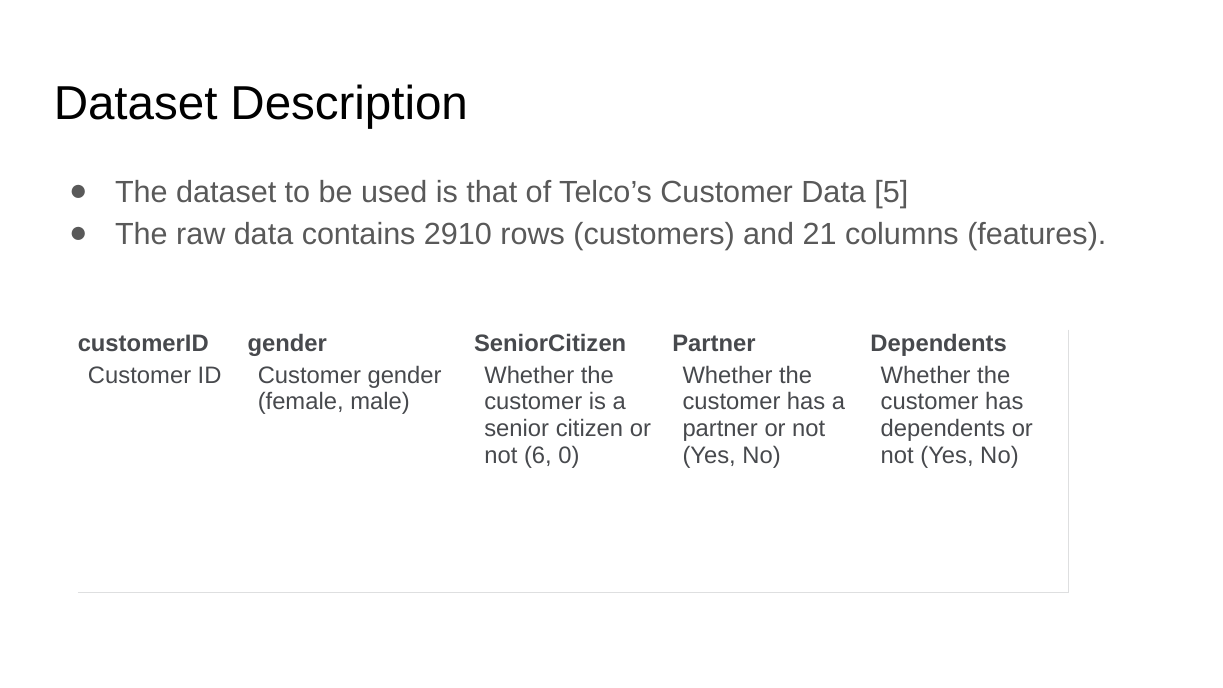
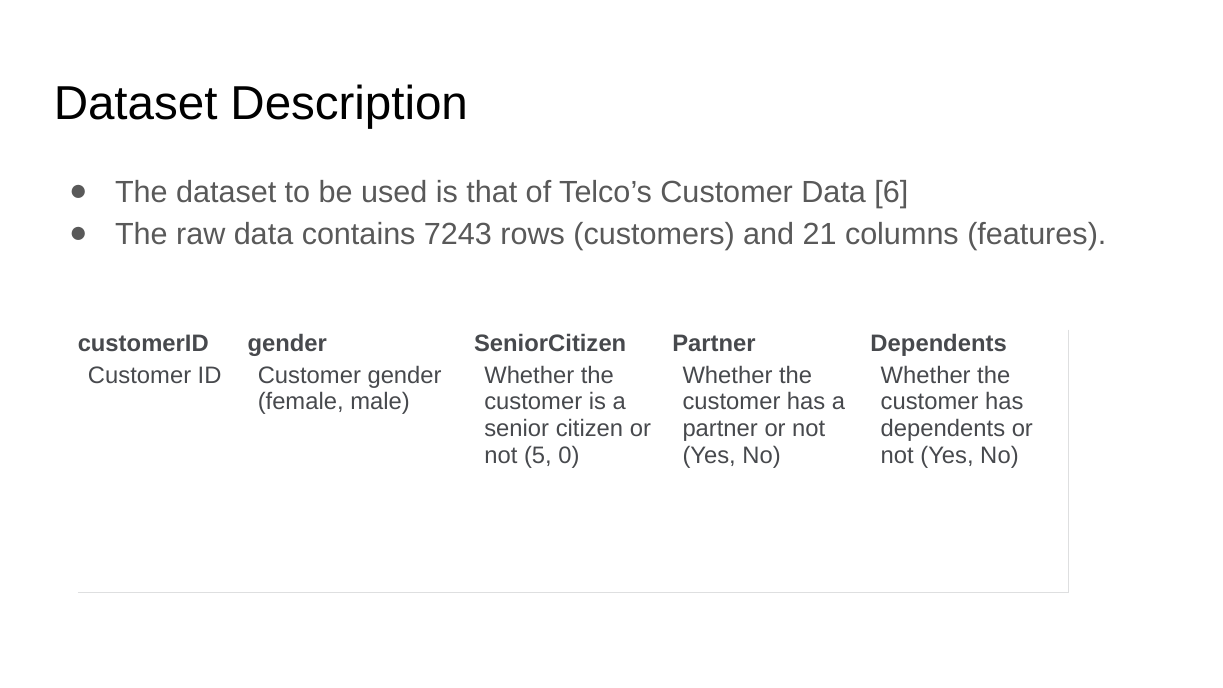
5: 5 -> 6
2910: 2910 -> 7243
6: 6 -> 5
